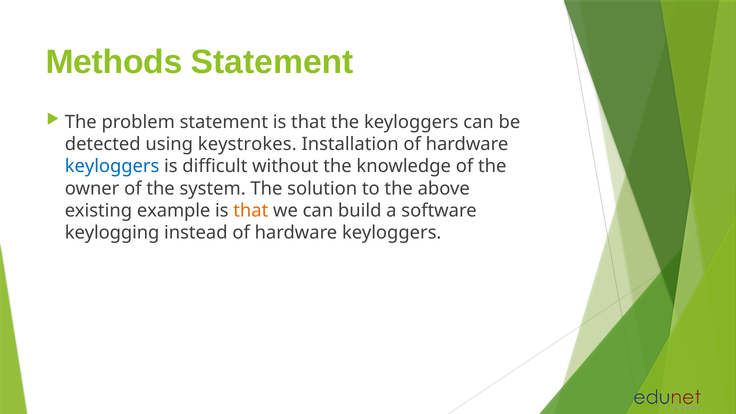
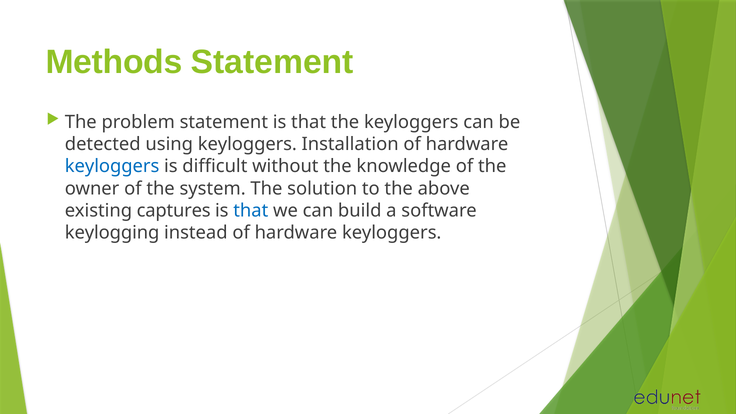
using keystrokes: keystrokes -> keyloggers
example: example -> captures
that at (251, 211) colour: orange -> blue
